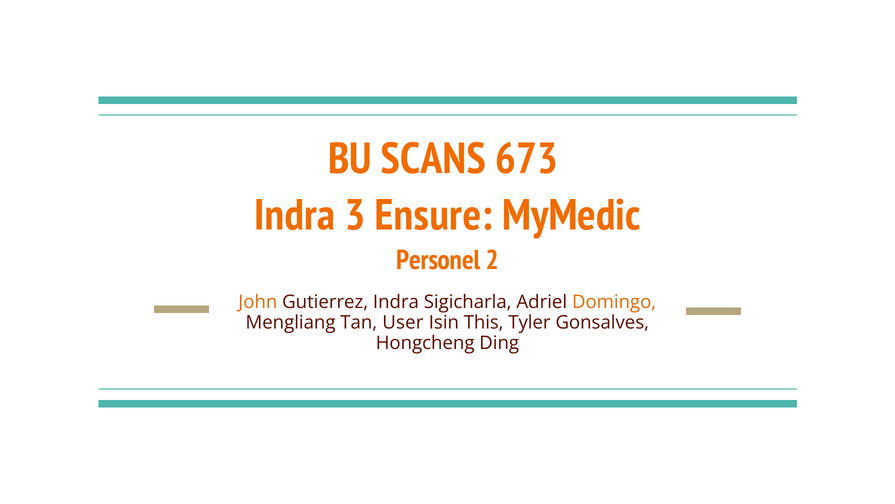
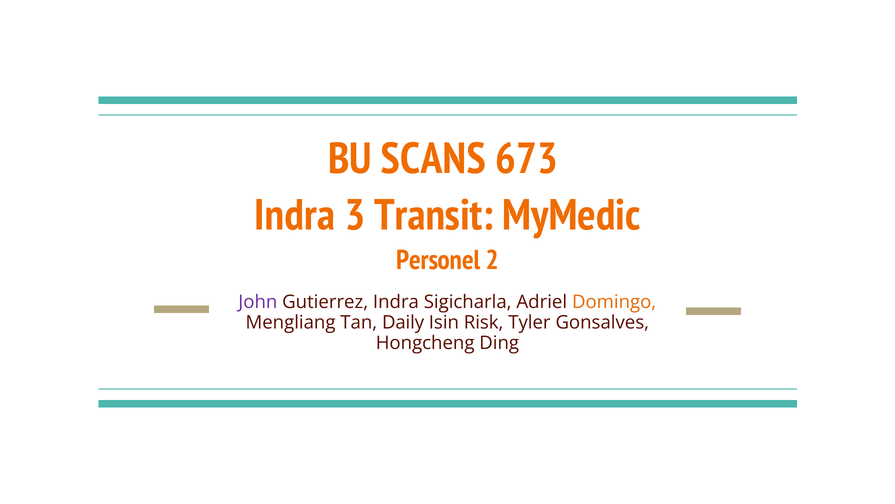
Ensure: Ensure -> Transit
John colour: orange -> purple
User: User -> Daily
This: This -> Risk
